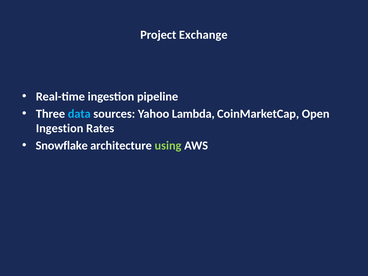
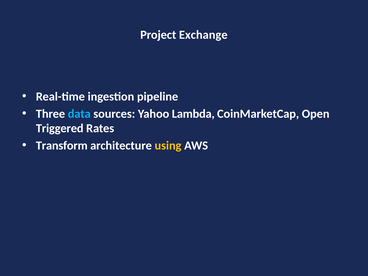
Ingestion at (60, 128): Ingestion -> Triggered
Snowflake: Snowflake -> Transform
using colour: light green -> yellow
